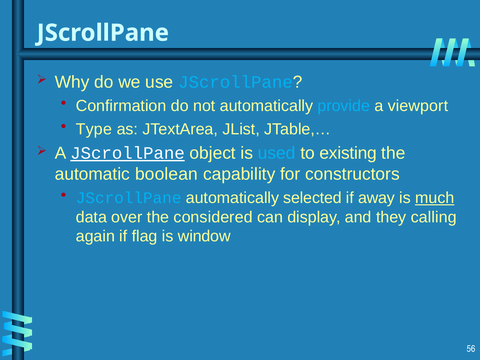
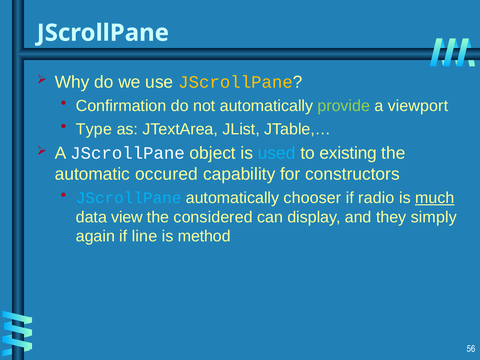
JScrollPane at (235, 82) colour: light blue -> yellow
provide colour: light blue -> light green
JScrollPane at (127, 153) underline: present -> none
boolean: boolean -> occured
selected: selected -> chooser
away: away -> radio
over: over -> view
calling: calling -> simply
flag: flag -> line
window: window -> method
